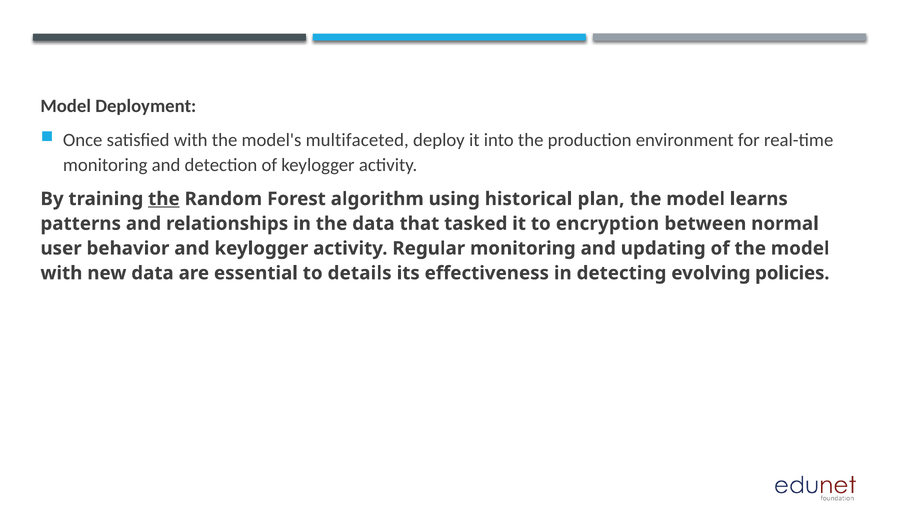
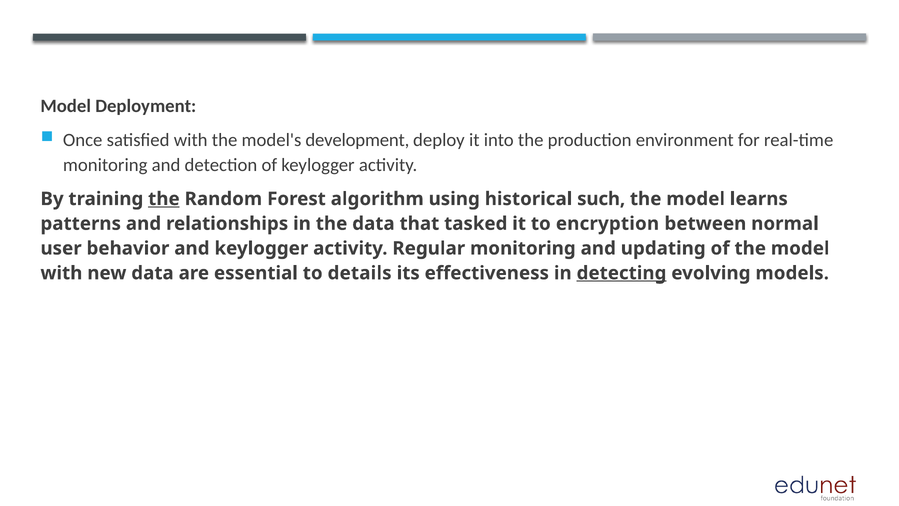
multifaceted: multifaceted -> development
plan: plan -> such
detecting underline: none -> present
policies: policies -> models
